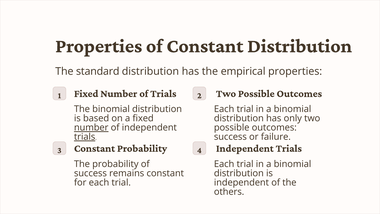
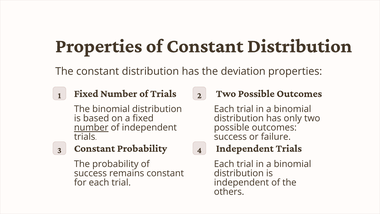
The standard: standard -> constant
empirical: empirical -> deviation
trials at (85, 137) underline: present -> none
